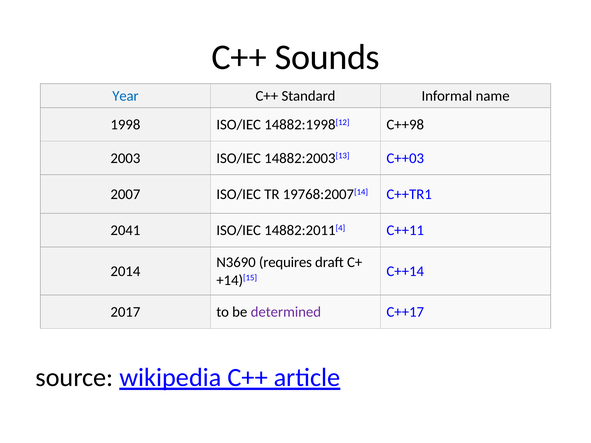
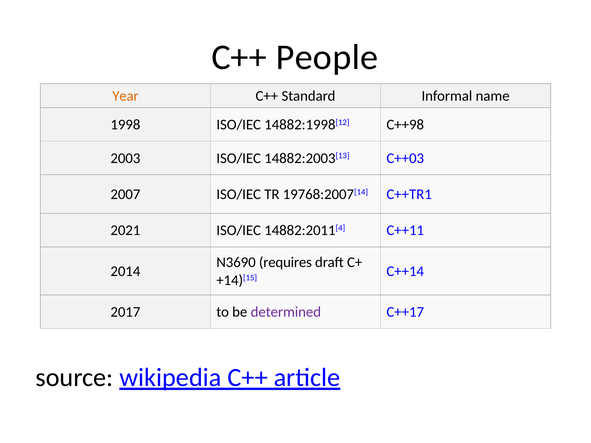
Sounds: Sounds -> People
Year colour: blue -> orange
2041: 2041 -> 2021
